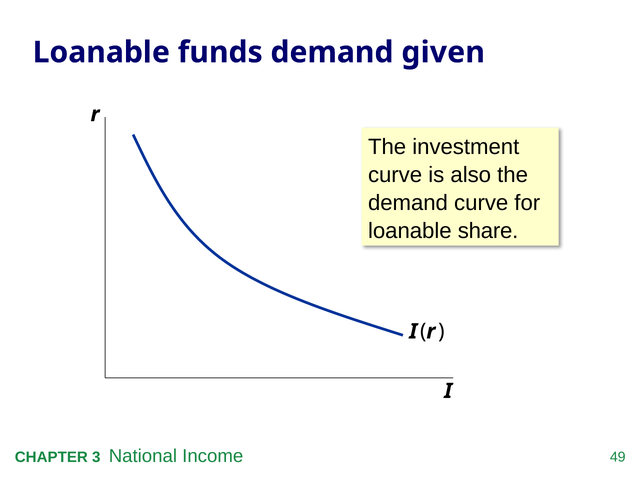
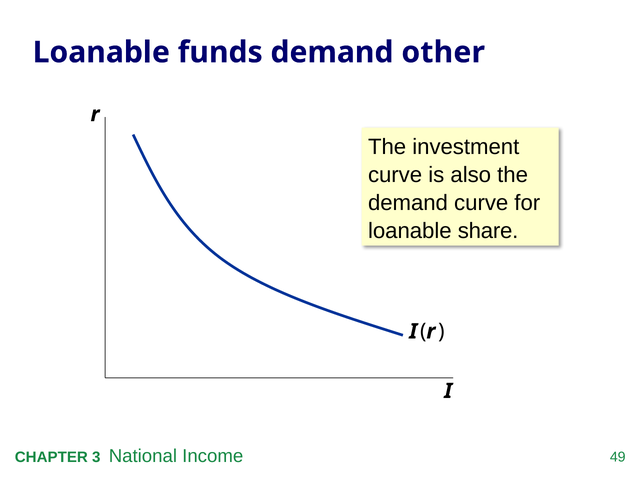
given: given -> other
